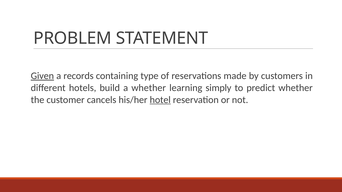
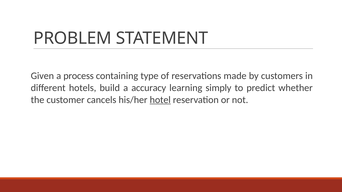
Given underline: present -> none
records: records -> process
a whether: whether -> accuracy
